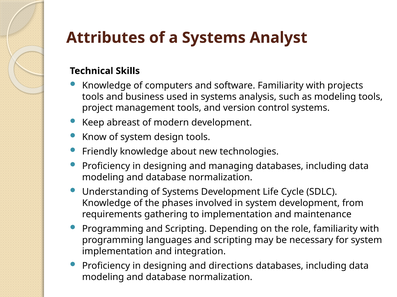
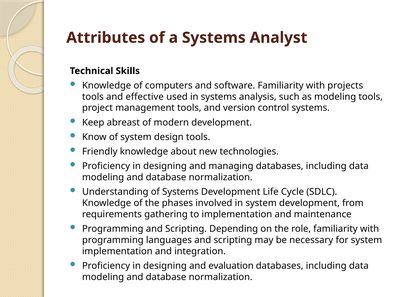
business: business -> effective
directions: directions -> evaluation
